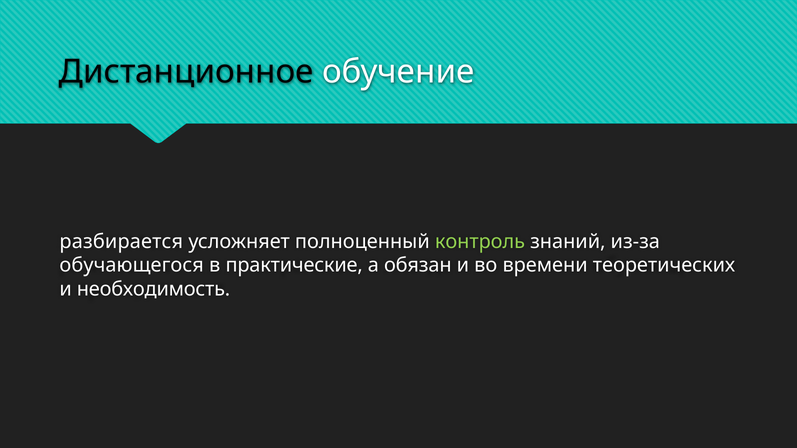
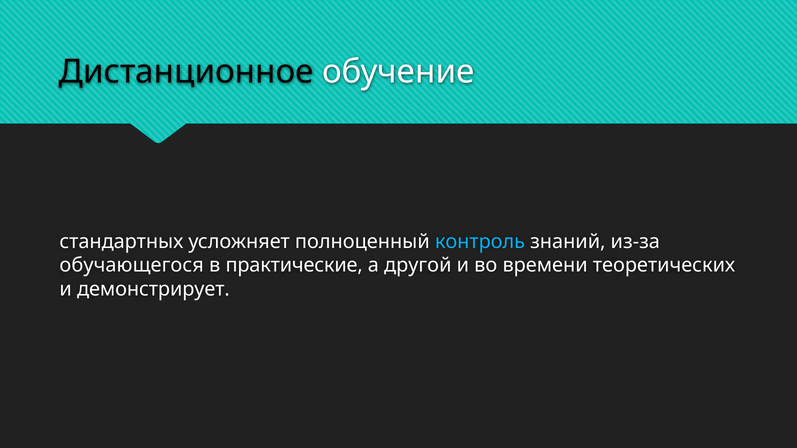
разбирается: разбирается -> стандартных
контроль colour: light green -> light blue
обязан: обязан -> другой
необходимость: необходимость -> демонстрирует
